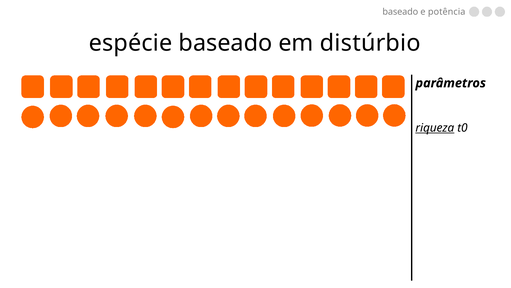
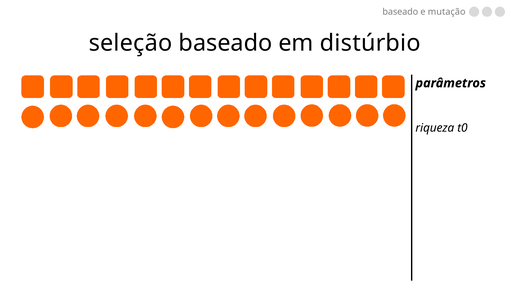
potência: potência -> mutação
espécie: espécie -> seleção
riqueza underline: present -> none
